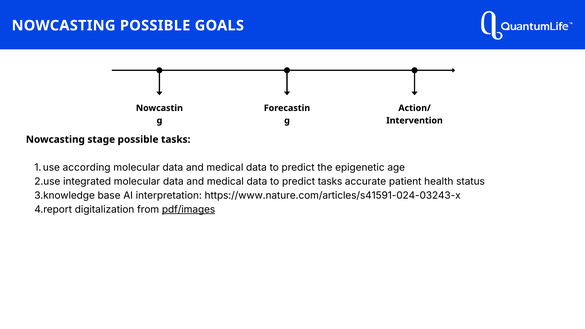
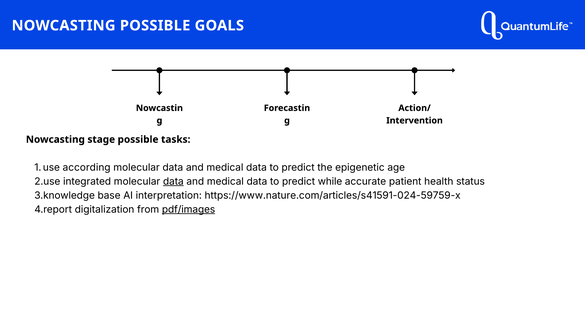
data at (173, 181) underline: none -> present
predict tasks: tasks -> while
https://www.nature.com/articles/s41591-024-03243-x: https://www.nature.com/articles/s41591-024-03243-x -> https://www.nature.com/articles/s41591-024-59759-x
